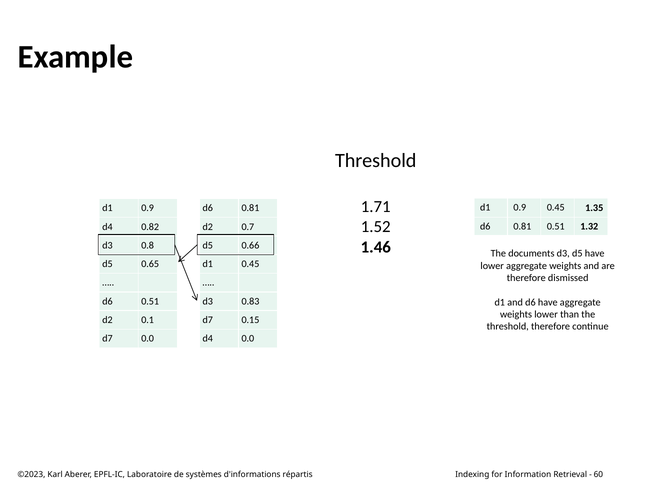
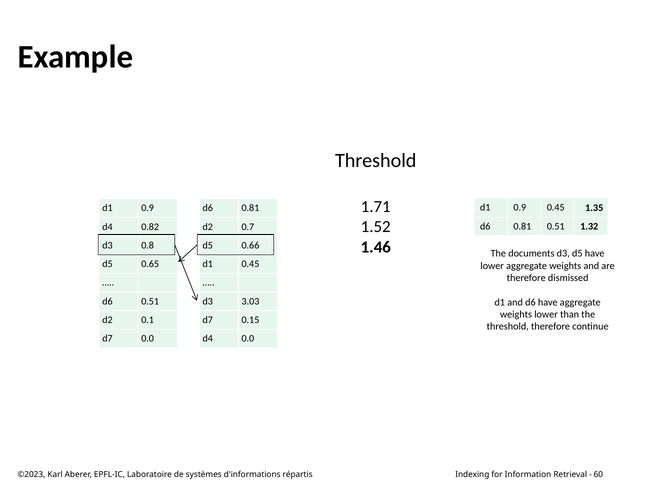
0.83: 0.83 -> 3.03
